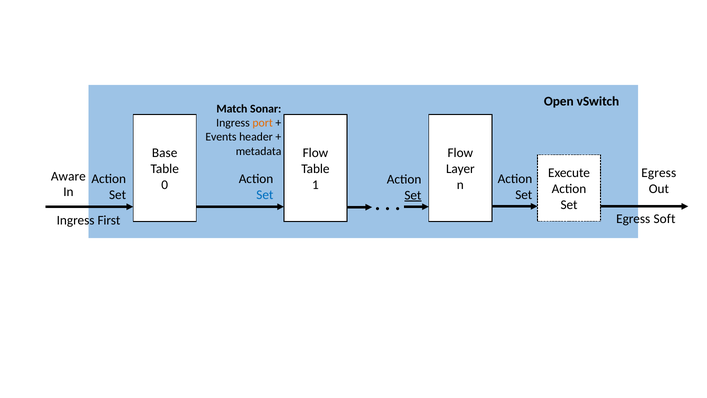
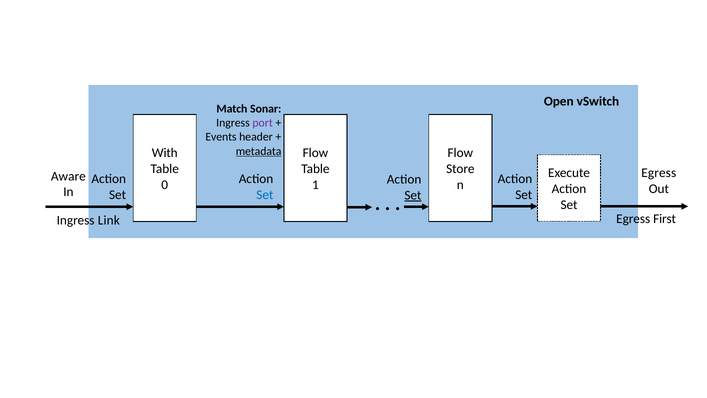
port colour: orange -> purple
metadata underline: none -> present
Base: Base -> With
Layer: Layer -> Store
First: First -> Link
Soft: Soft -> First
